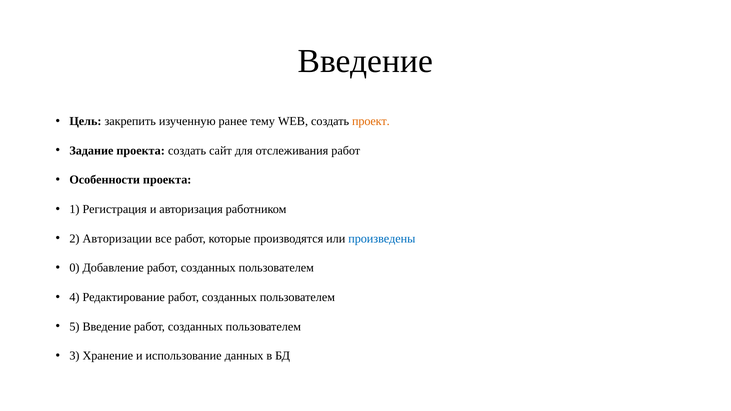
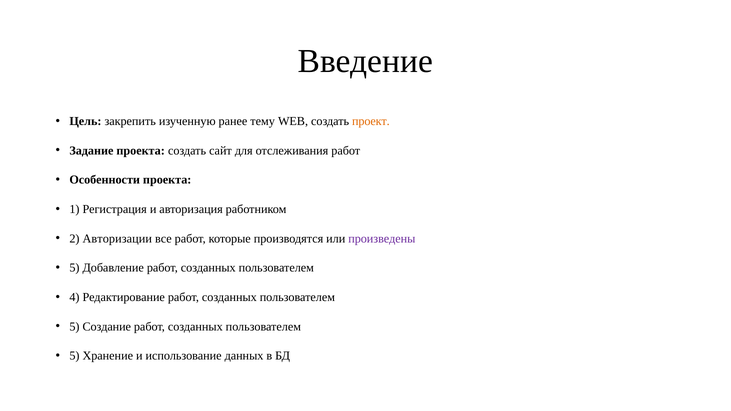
произведены colour: blue -> purple
0 at (74, 268): 0 -> 5
5 Введение: Введение -> Создание
3 at (74, 356): 3 -> 5
